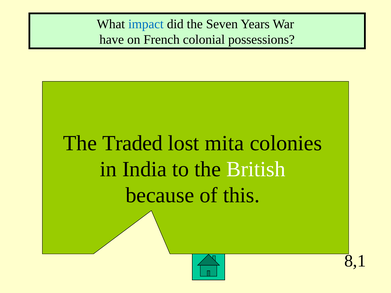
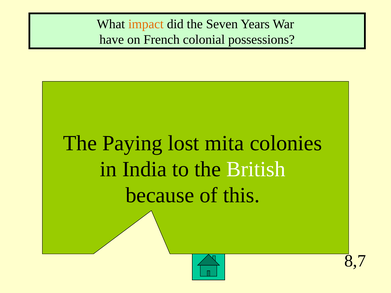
impact colour: blue -> orange
Traded: Traded -> Paying
8,1: 8,1 -> 8,7
